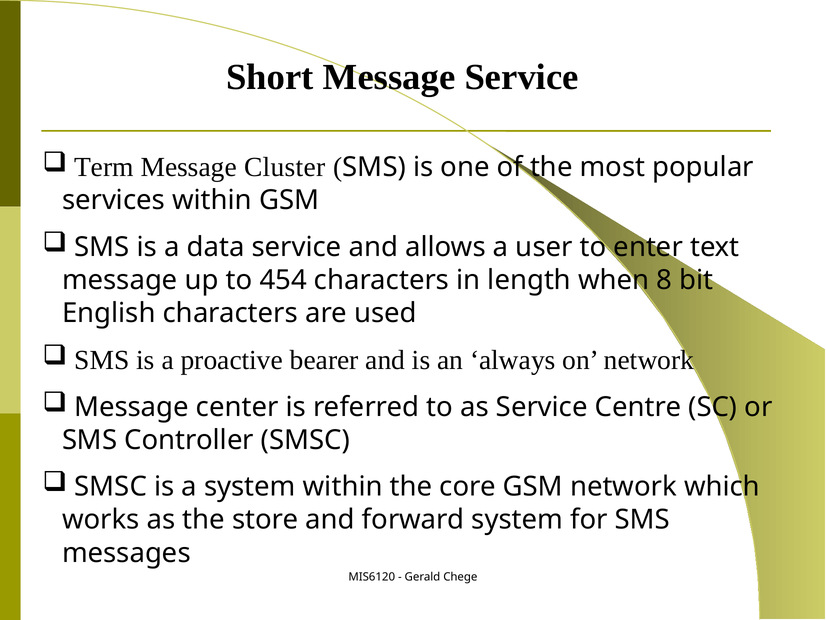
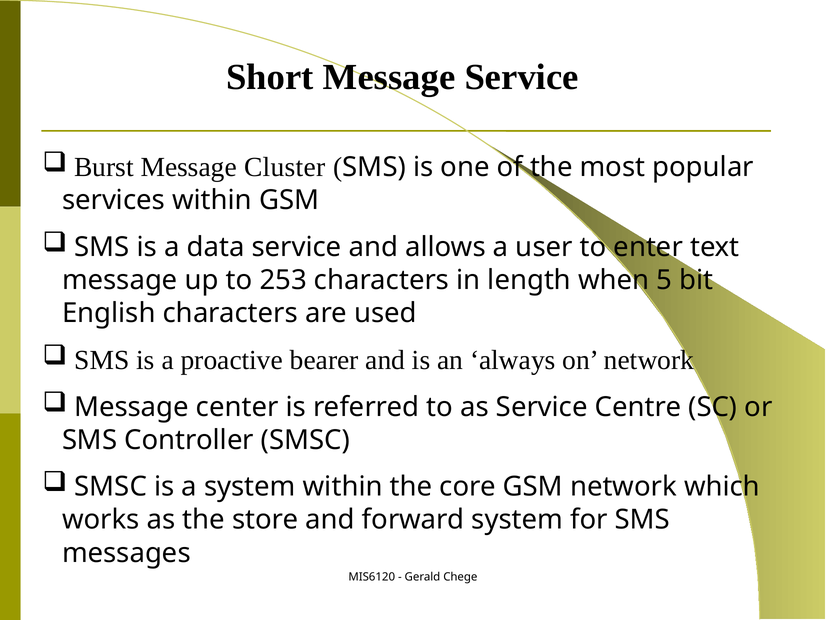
Term: Term -> Burst
454: 454 -> 253
8: 8 -> 5
